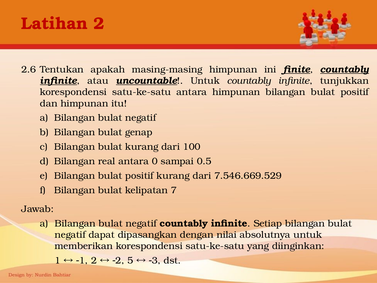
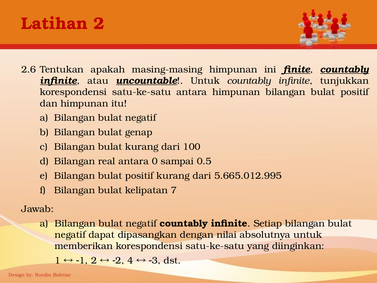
7.546.669.529: 7.546.669.529 -> 5.665.012.995
5: 5 -> 4
